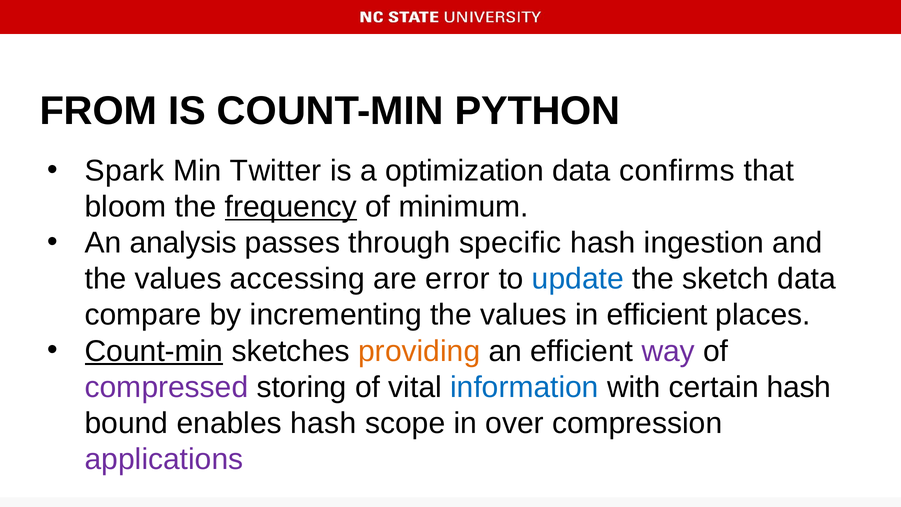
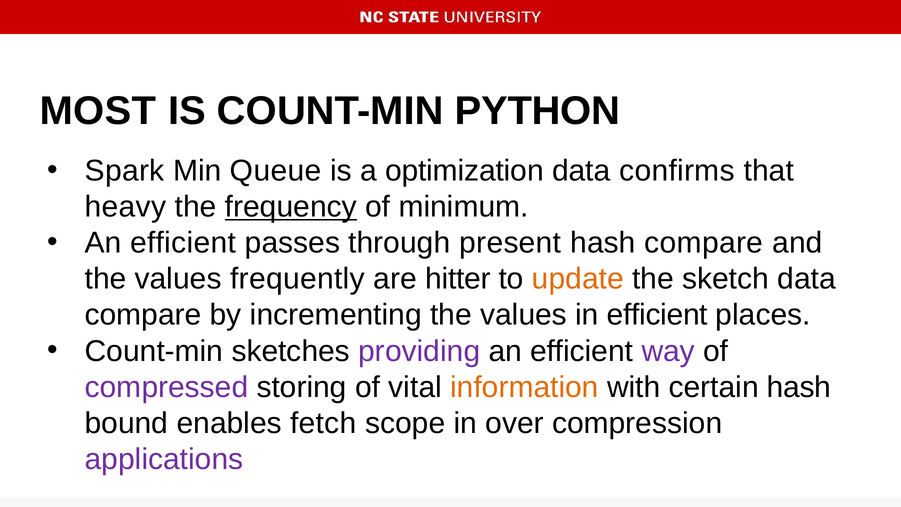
FROM: FROM -> MOST
Twitter: Twitter -> Queue
bloom: bloom -> heavy
analysis at (183, 243): analysis -> efficient
specific: specific -> present
hash ingestion: ingestion -> compare
accessing: accessing -> frequently
error: error -> hitter
update colour: blue -> orange
Count-min at (154, 351) underline: present -> none
providing colour: orange -> purple
information colour: blue -> orange
enables hash: hash -> fetch
